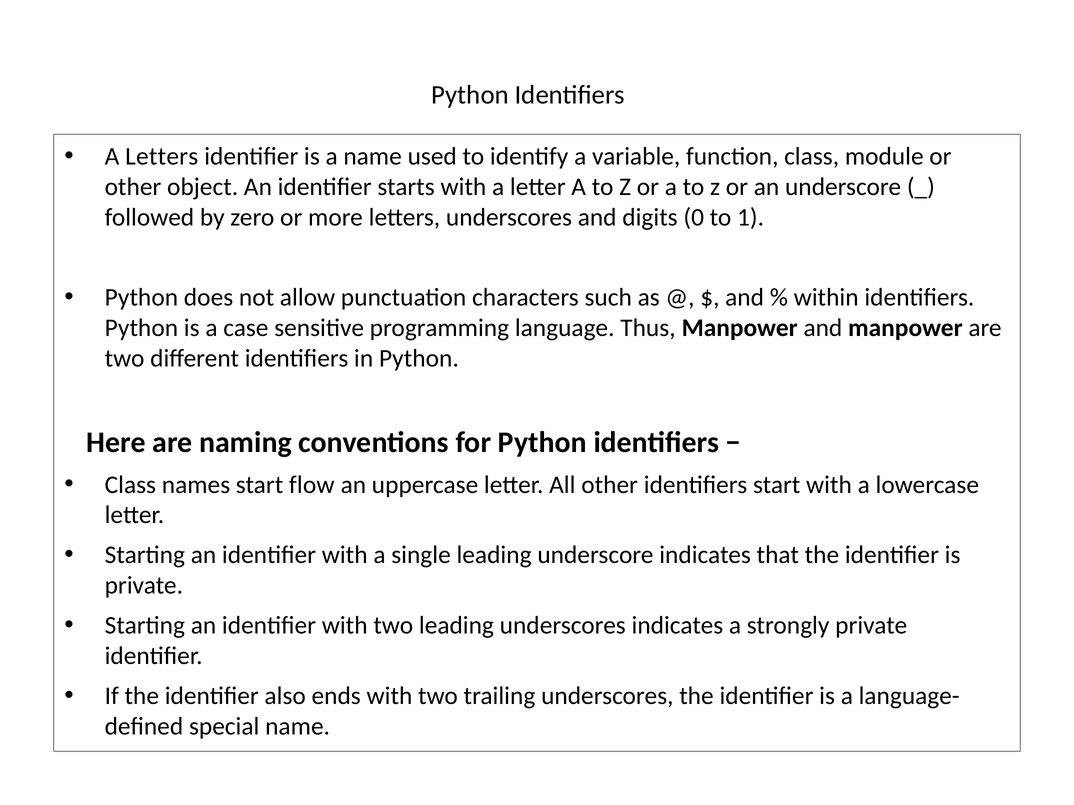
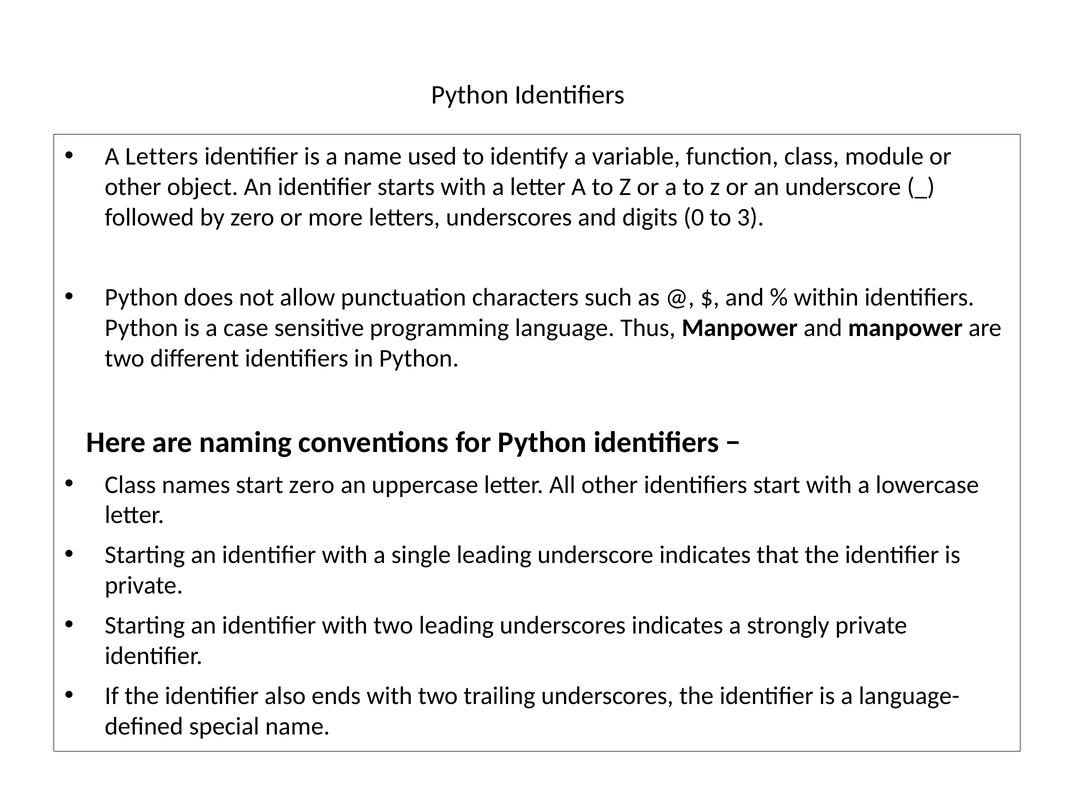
1: 1 -> 3
start flow: flow -> zero
